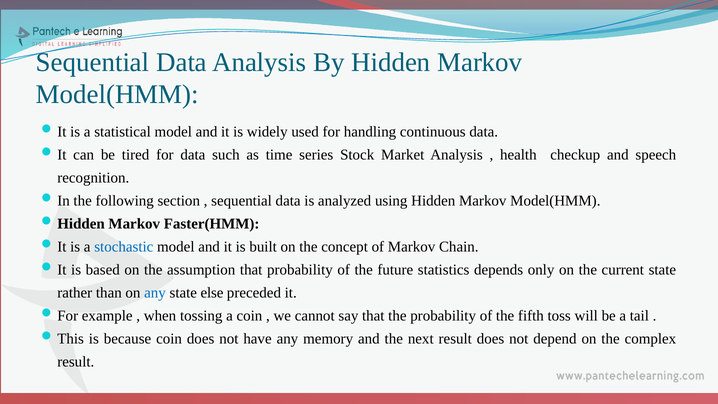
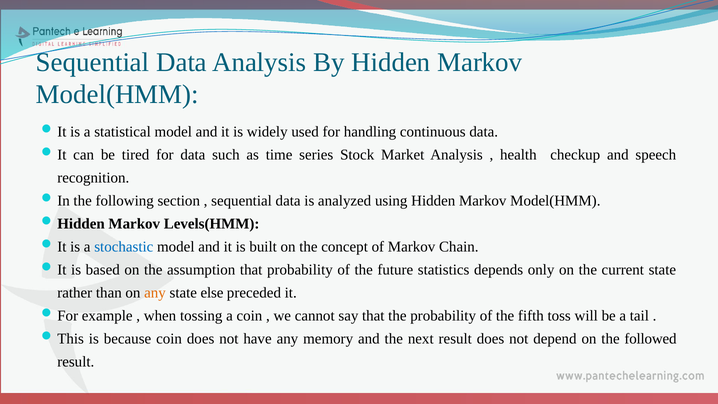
Faster(HMM: Faster(HMM -> Levels(HMM
any at (155, 293) colour: blue -> orange
complex: complex -> followed
